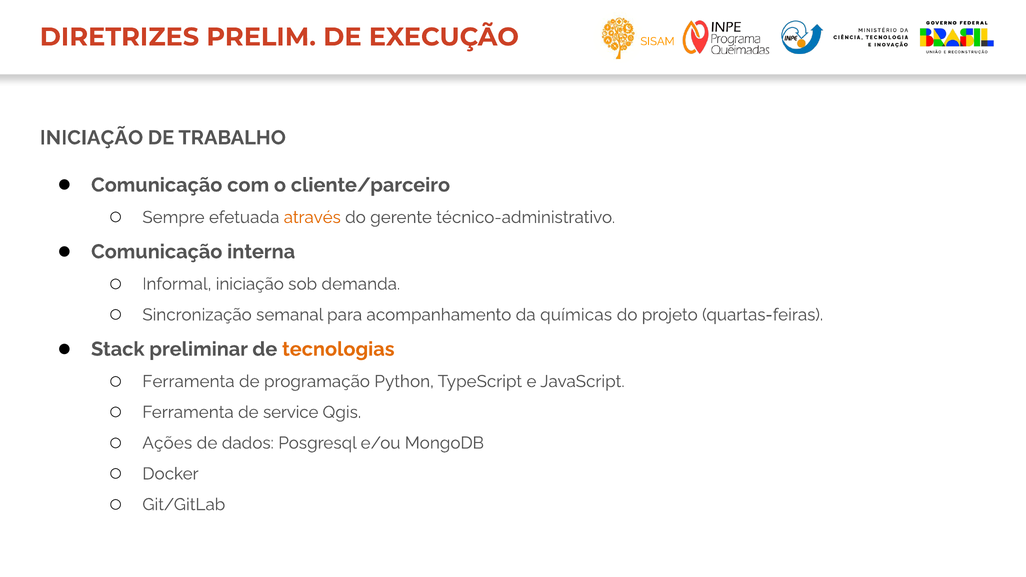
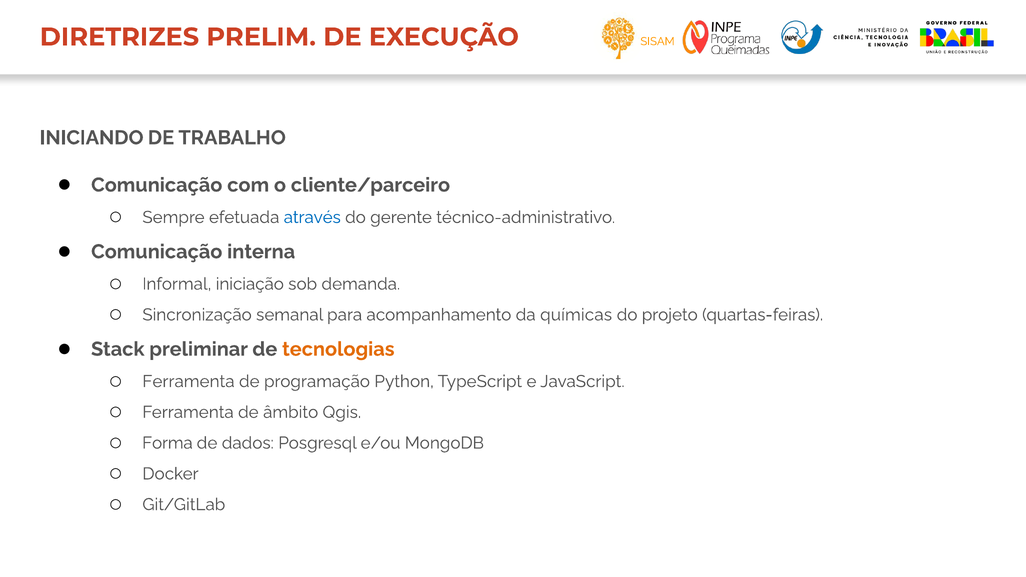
INICIAÇÃO at (92, 138): INICIAÇÃO -> INICIANDO
através colour: orange -> blue
service: service -> âmbito
Ações: Ações -> Forma
